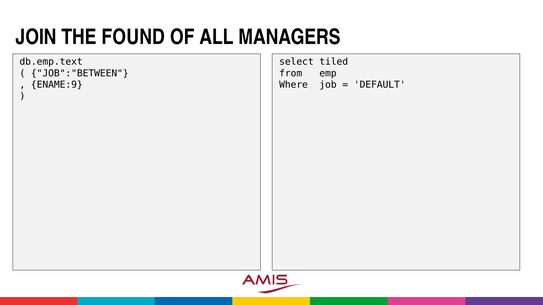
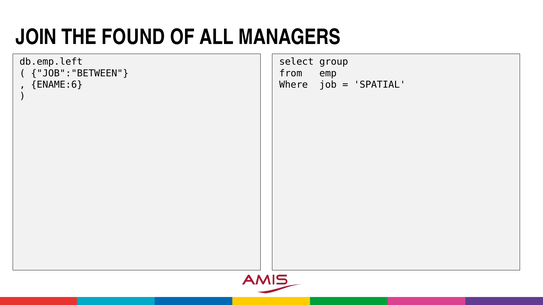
db.emp.text: db.emp.text -> db.emp.left
tiled: tiled -> group
ENAME:9: ENAME:9 -> ENAME:6
DEFAULT: DEFAULT -> SPATIAL
